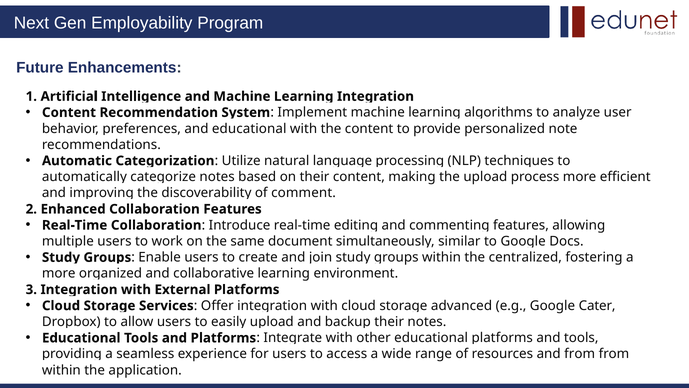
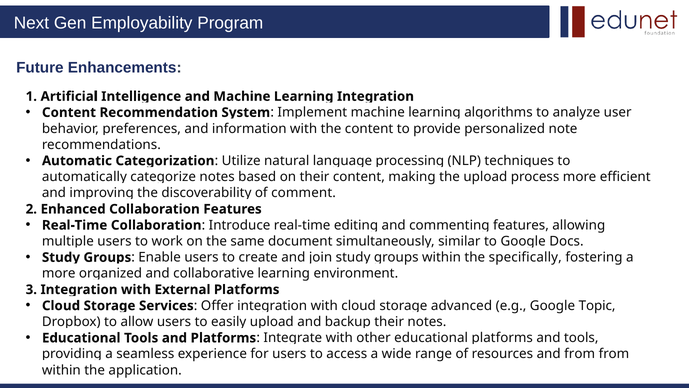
and educational: educational -> information
centralized: centralized -> specifically
Cater: Cater -> Topic
